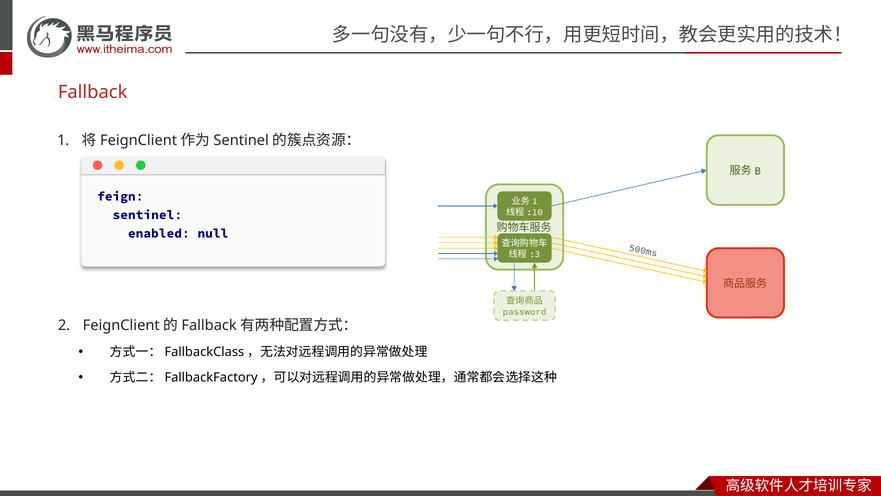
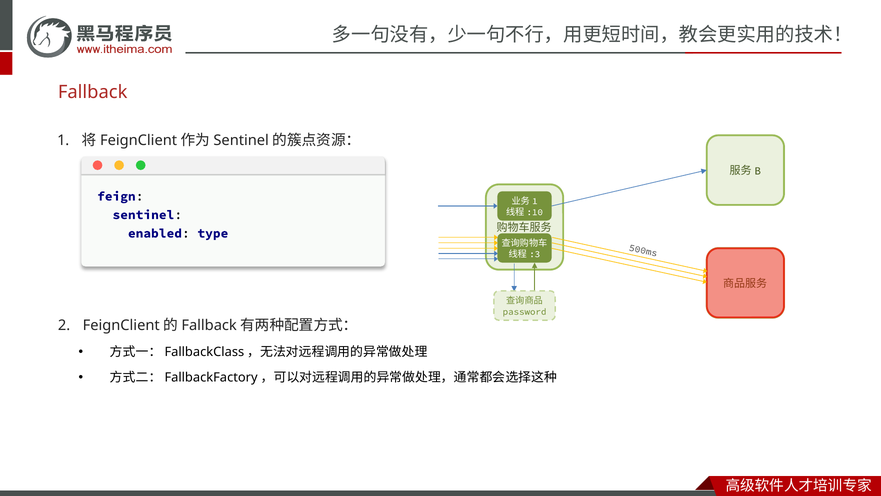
null: null -> type
